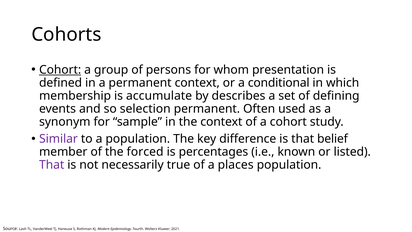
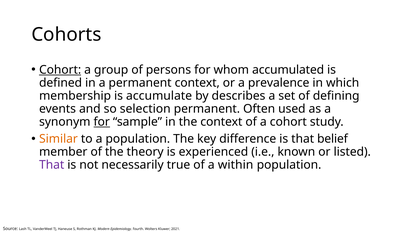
presentation: presentation -> accumulated
conditional: conditional -> prevalence
for at (102, 122) underline: none -> present
Similar colour: purple -> orange
forced: forced -> theory
percentages: percentages -> experienced
places: places -> within
